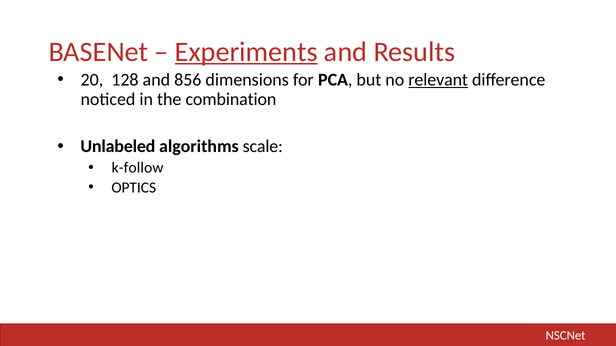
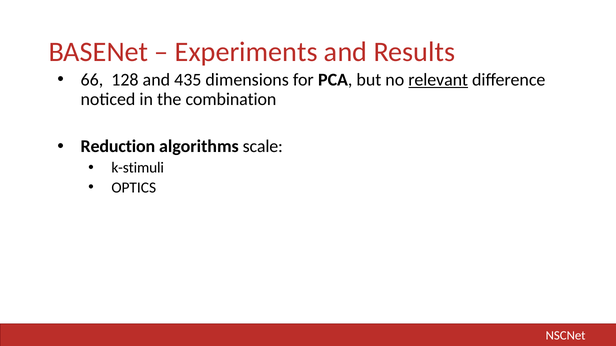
Experiments underline: present -> none
20: 20 -> 66
856: 856 -> 435
Unlabeled: Unlabeled -> Reduction
k-follow: k-follow -> k-stimuli
